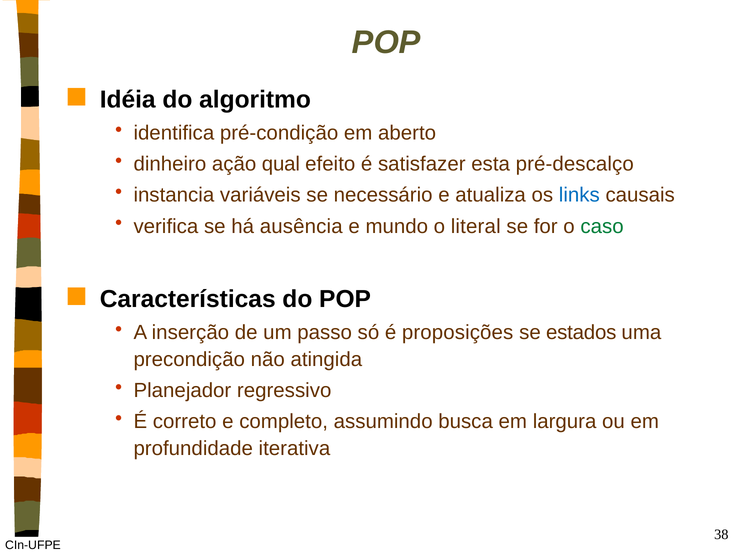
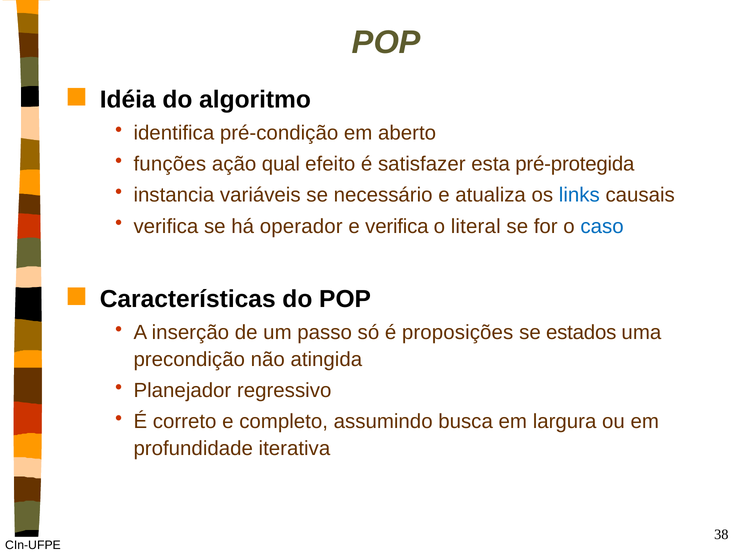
dinheiro: dinheiro -> funções
pré-descalço: pré-descalço -> pré-protegida
ausência: ausência -> operador
e mundo: mundo -> verifica
caso colour: green -> blue
